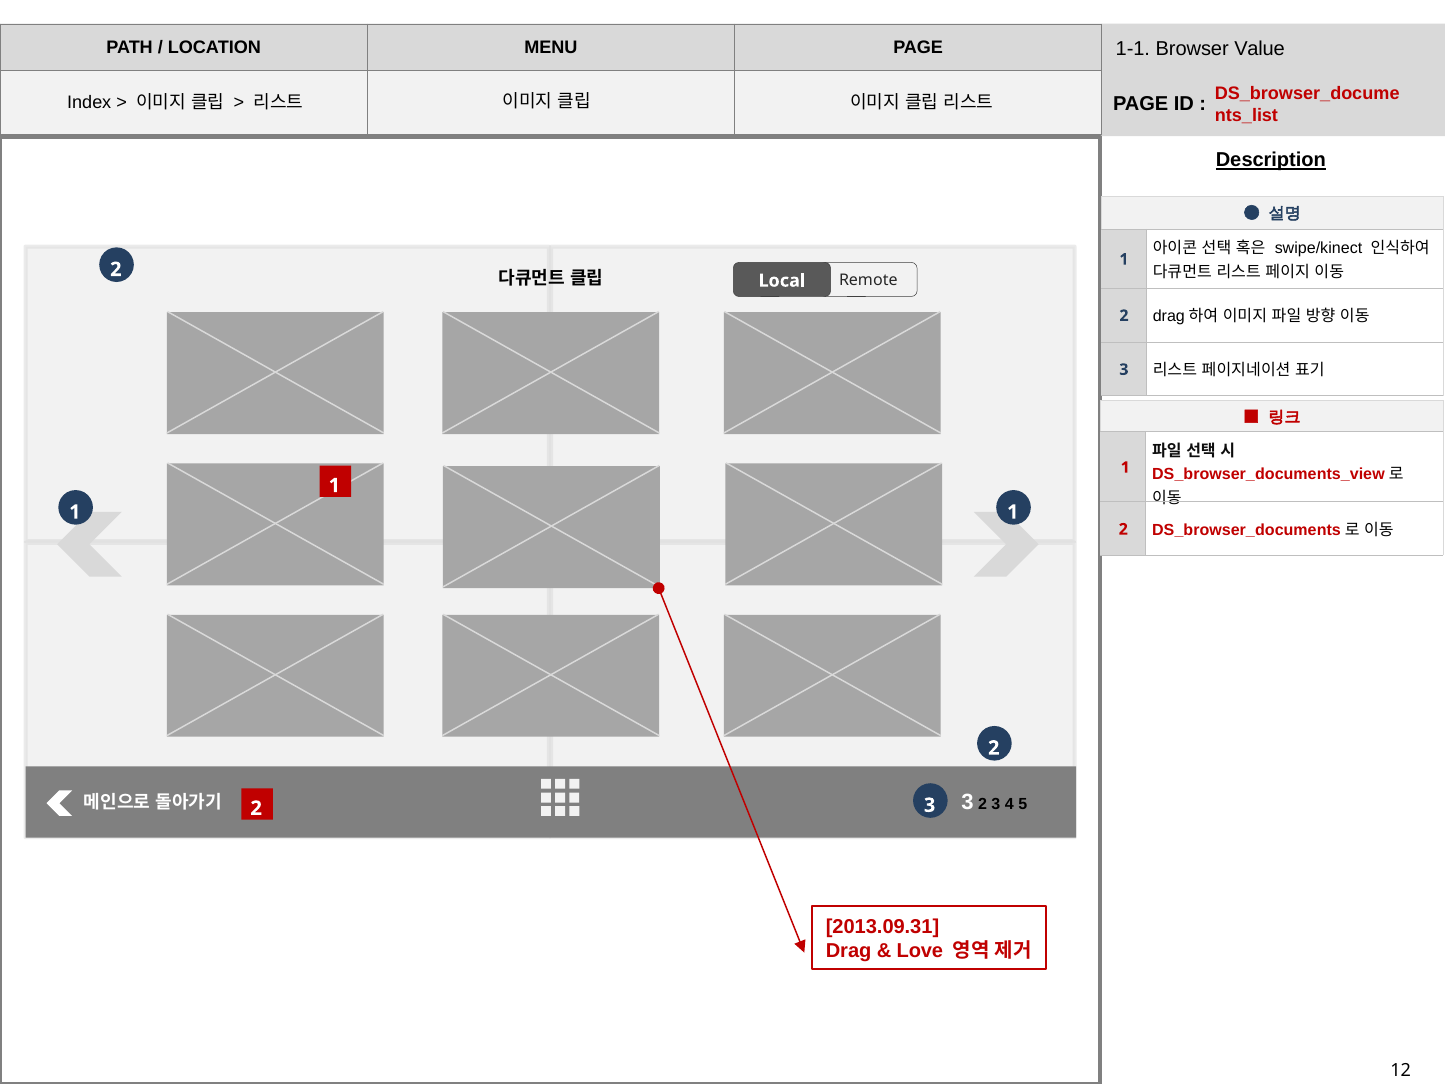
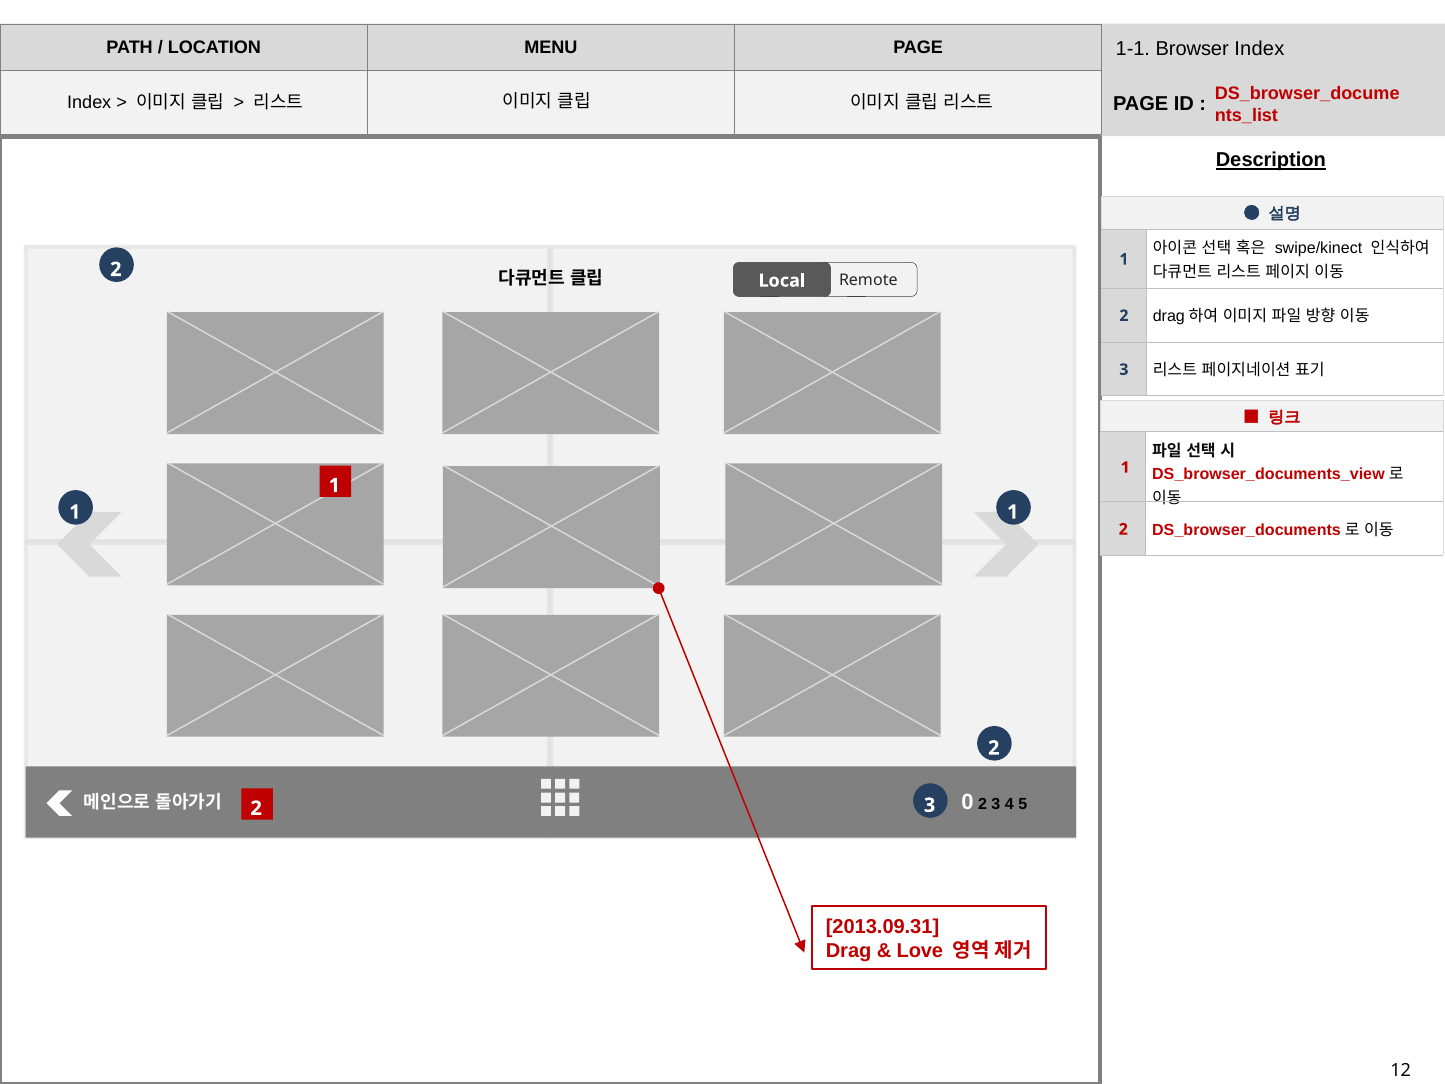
Browser Value: Value -> Index
3 at (968, 802): 3 -> 0
